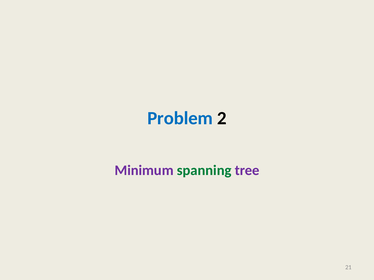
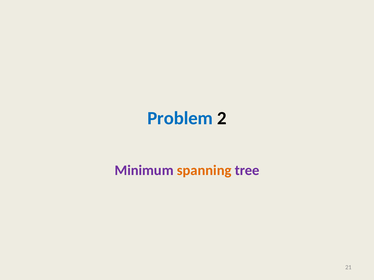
spanning colour: green -> orange
